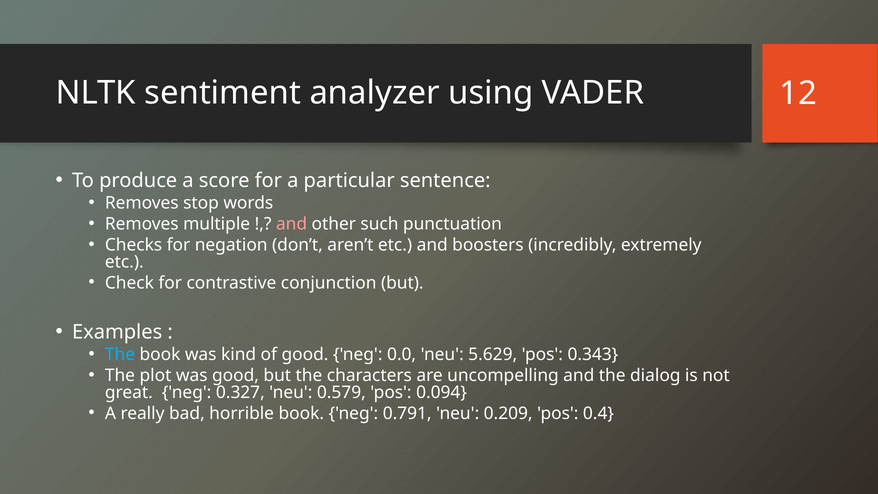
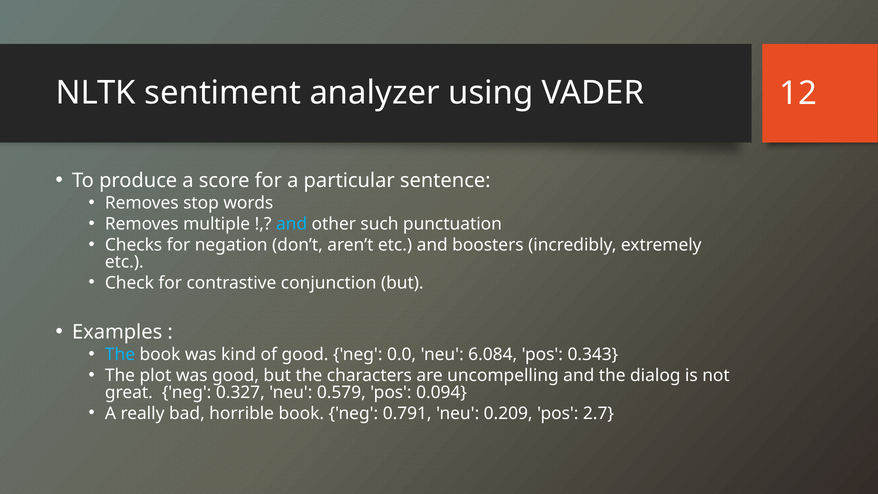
and at (292, 224) colour: pink -> light blue
5.629: 5.629 -> 6.084
0.4: 0.4 -> 2.7
